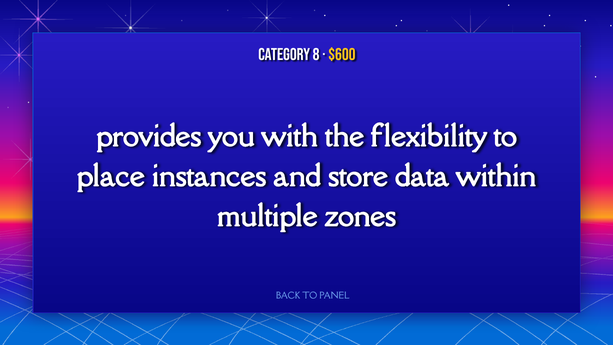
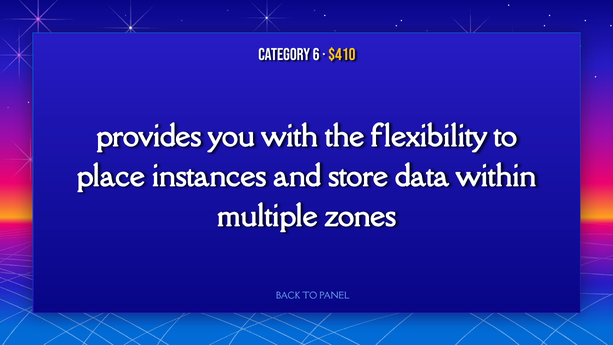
8: 8 -> 6
$600: $600 -> $410
